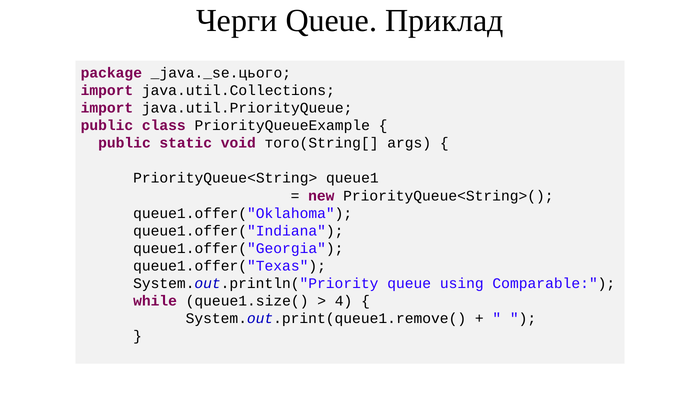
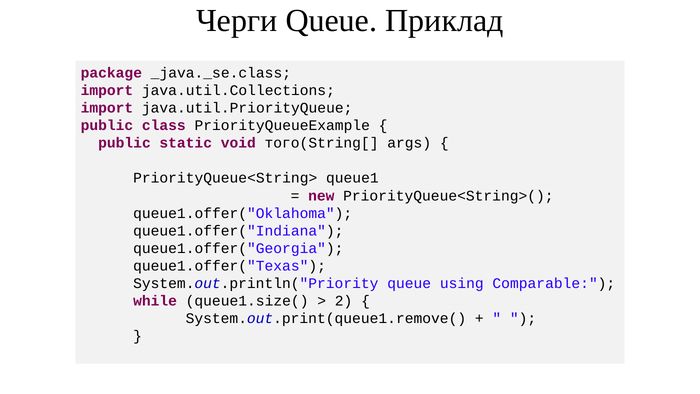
_java._se.цього: _java._se.цього -> _java._se.class
4: 4 -> 2
